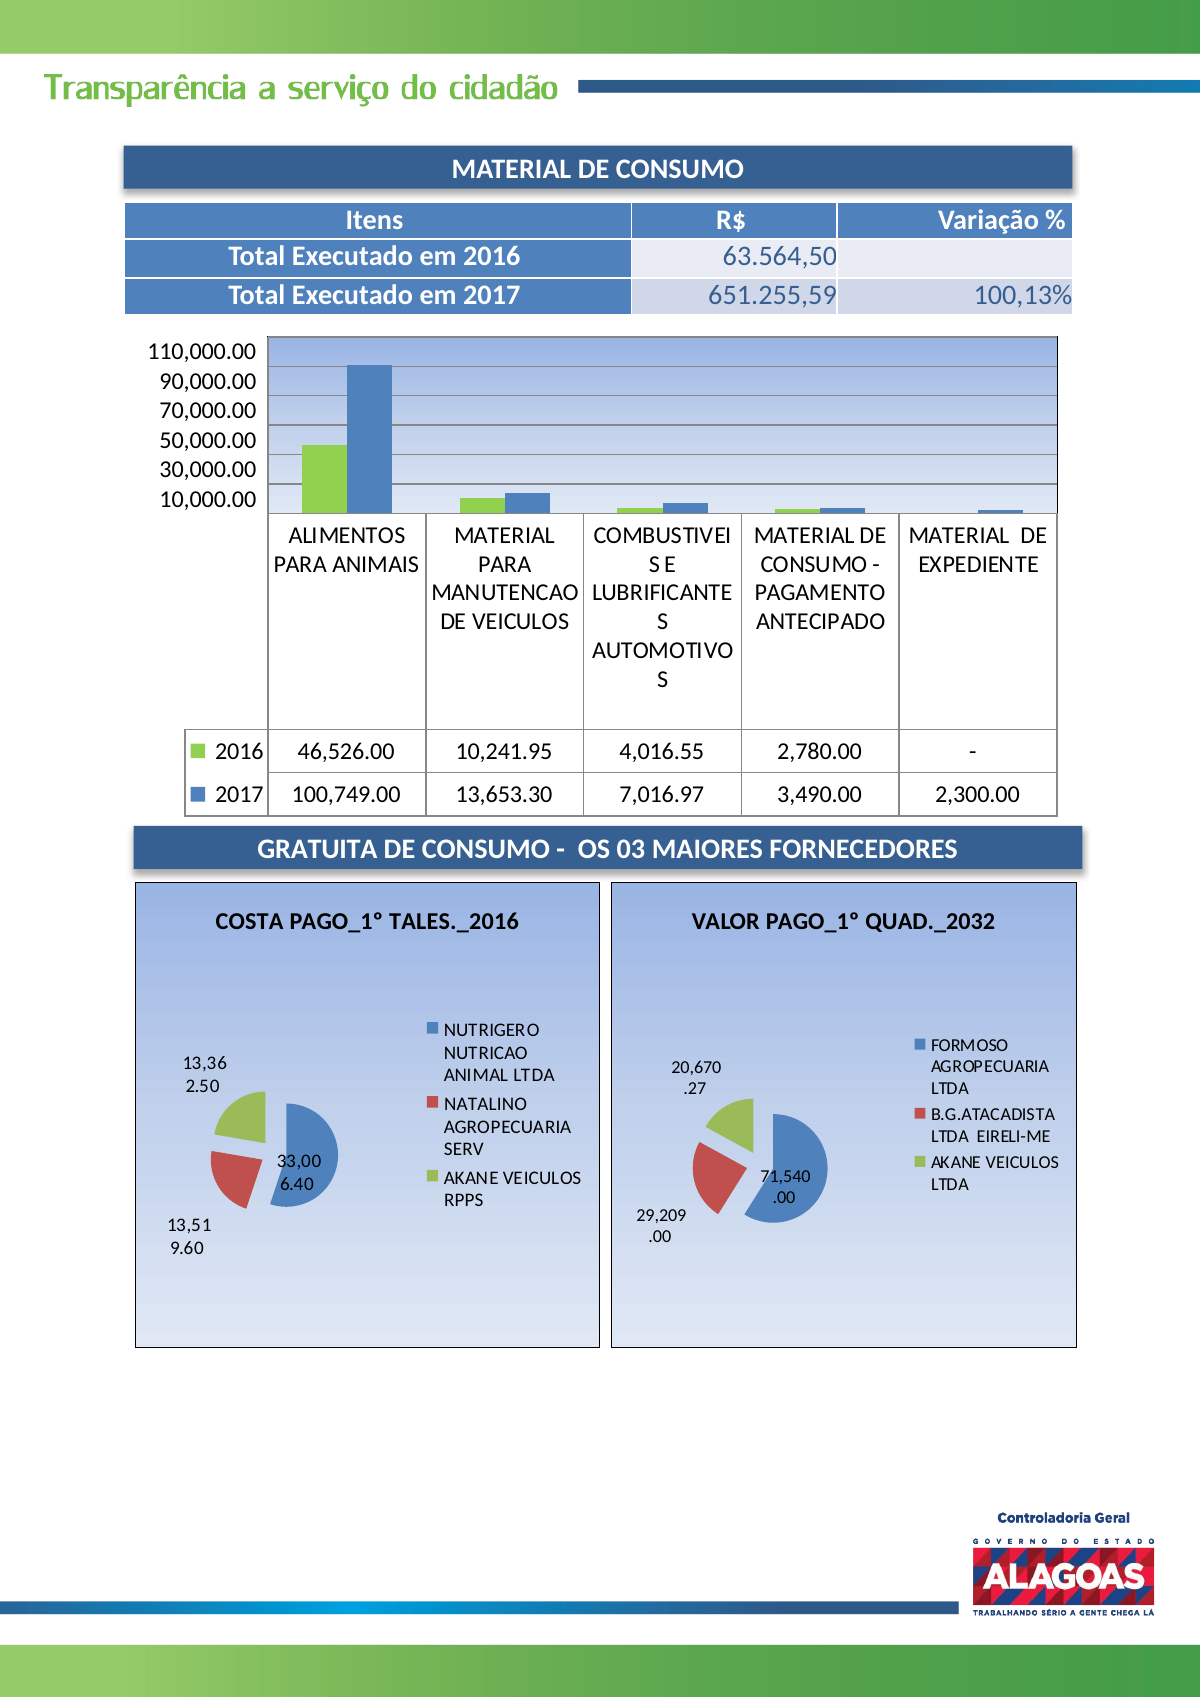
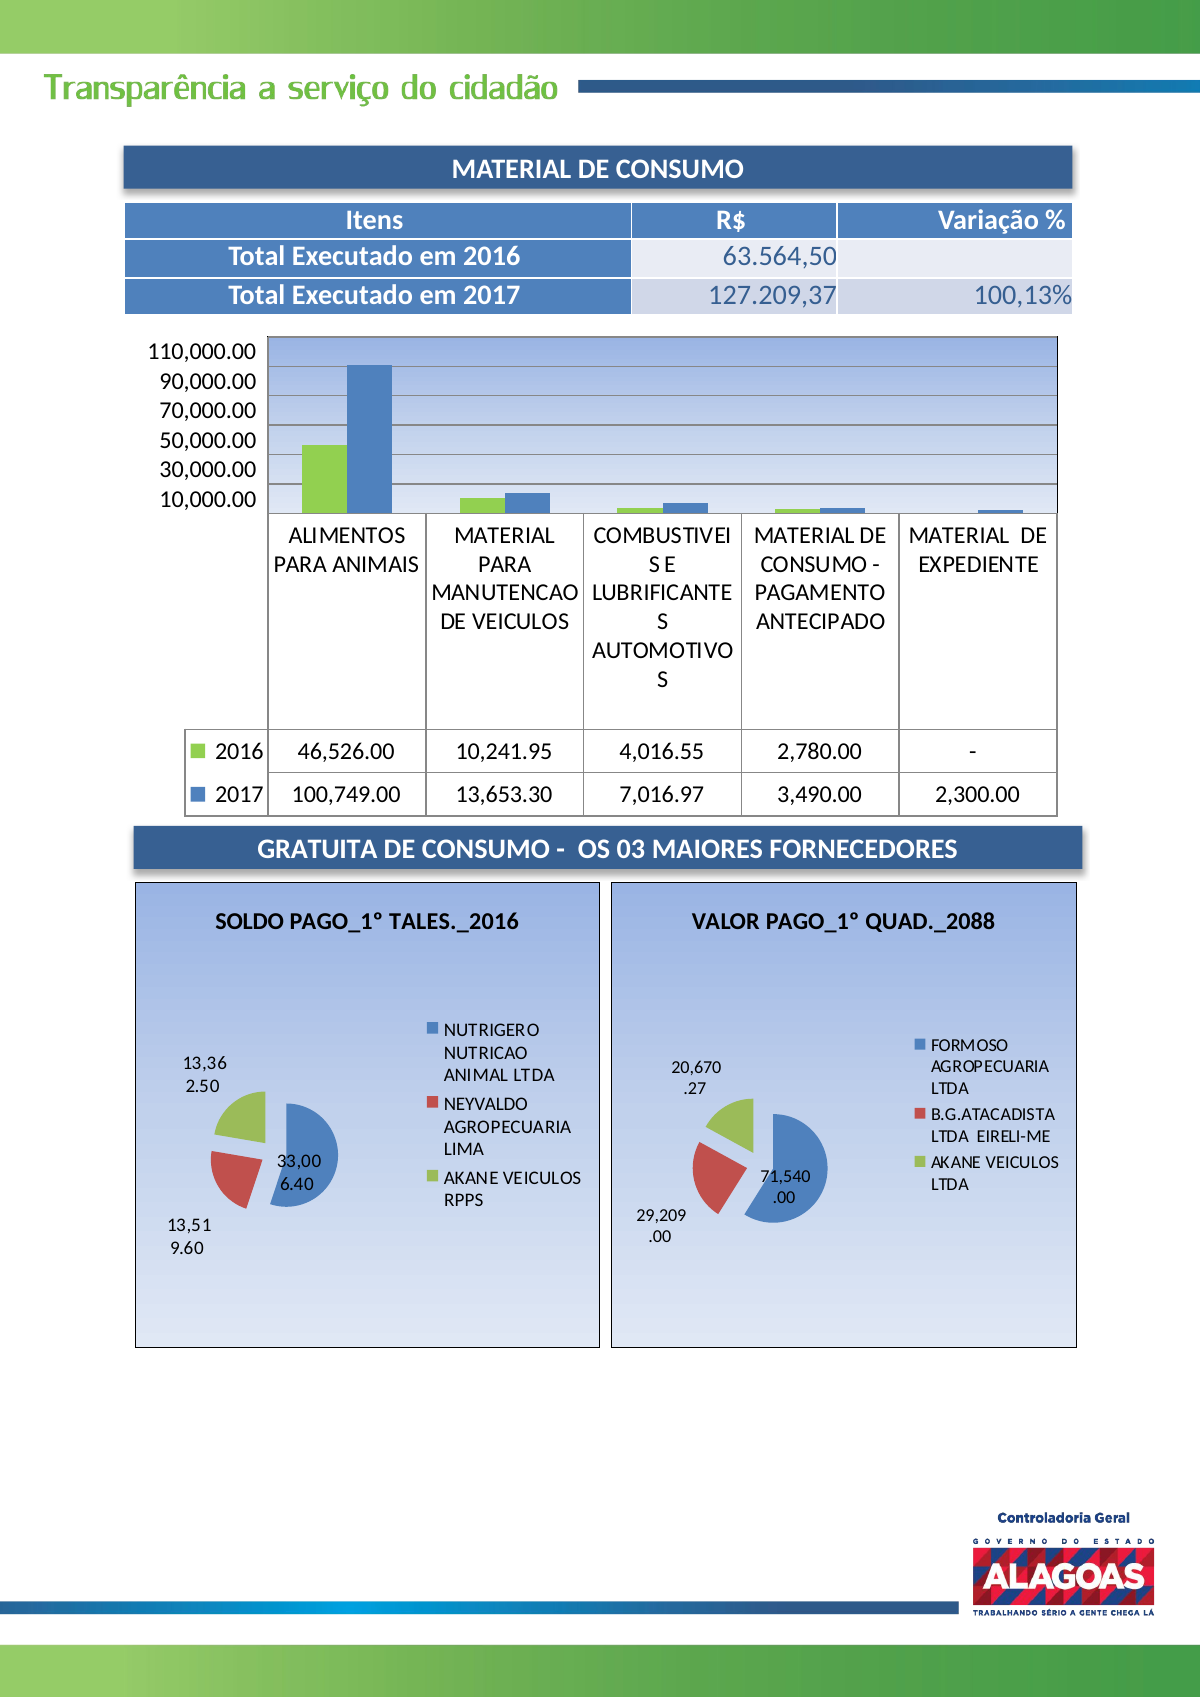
651.255,59: 651.255,59 -> 127.209,37
COSTA: COSTA -> SOLDO
QUAD._2032: QUAD._2032 -> QUAD._2088
NATALINO: NATALINO -> NEYVALDO
SERV: SERV -> LIMA
